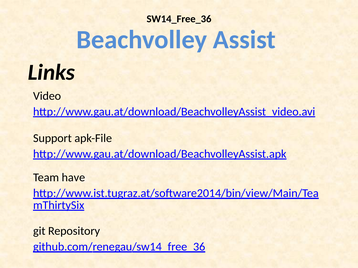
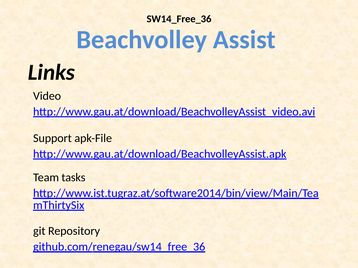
have: have -> tasks
